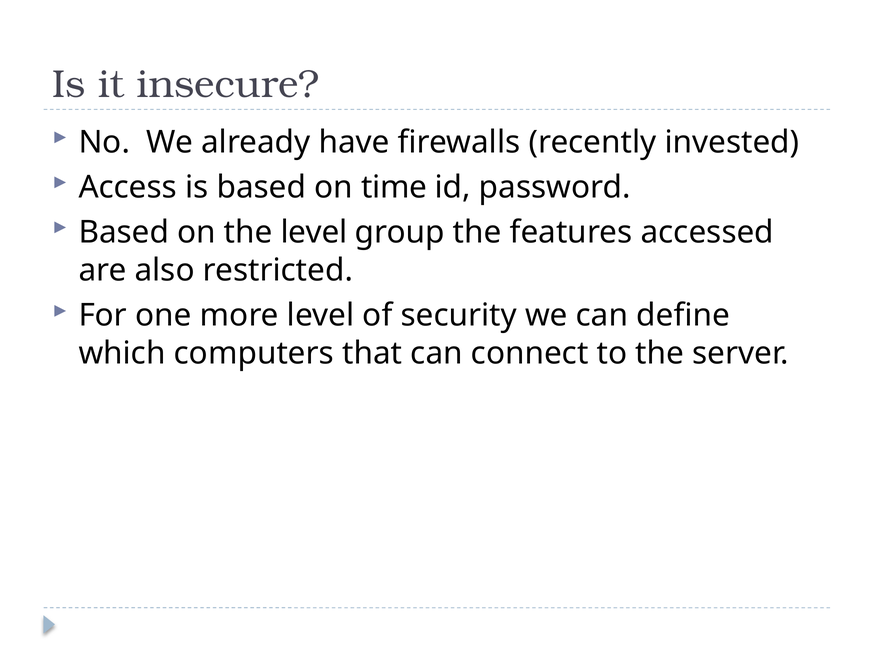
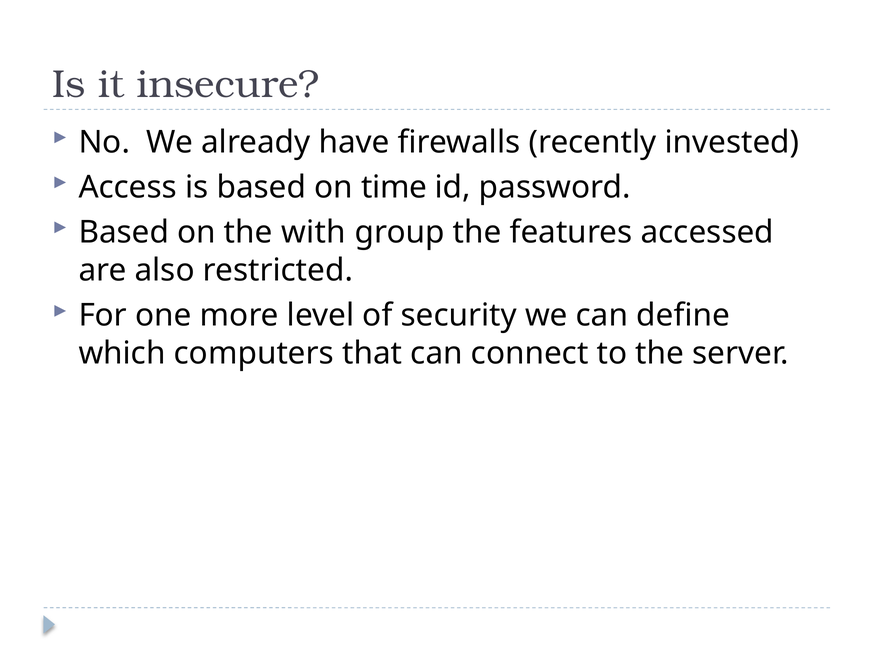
the level: level -> with
